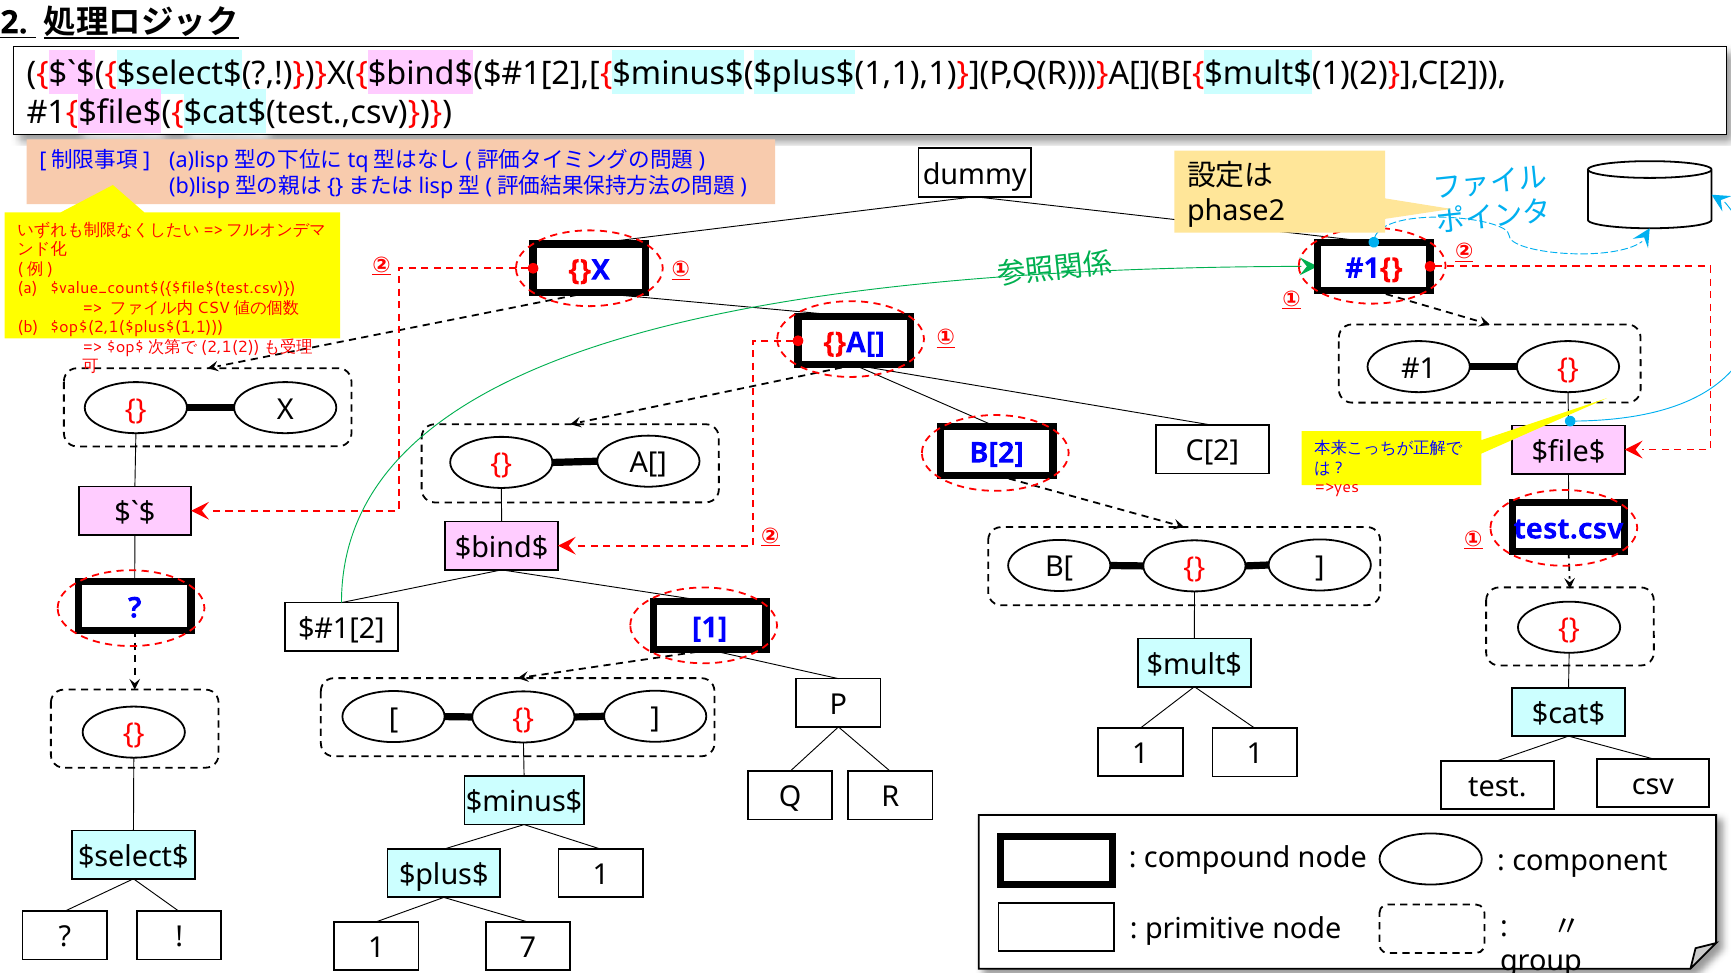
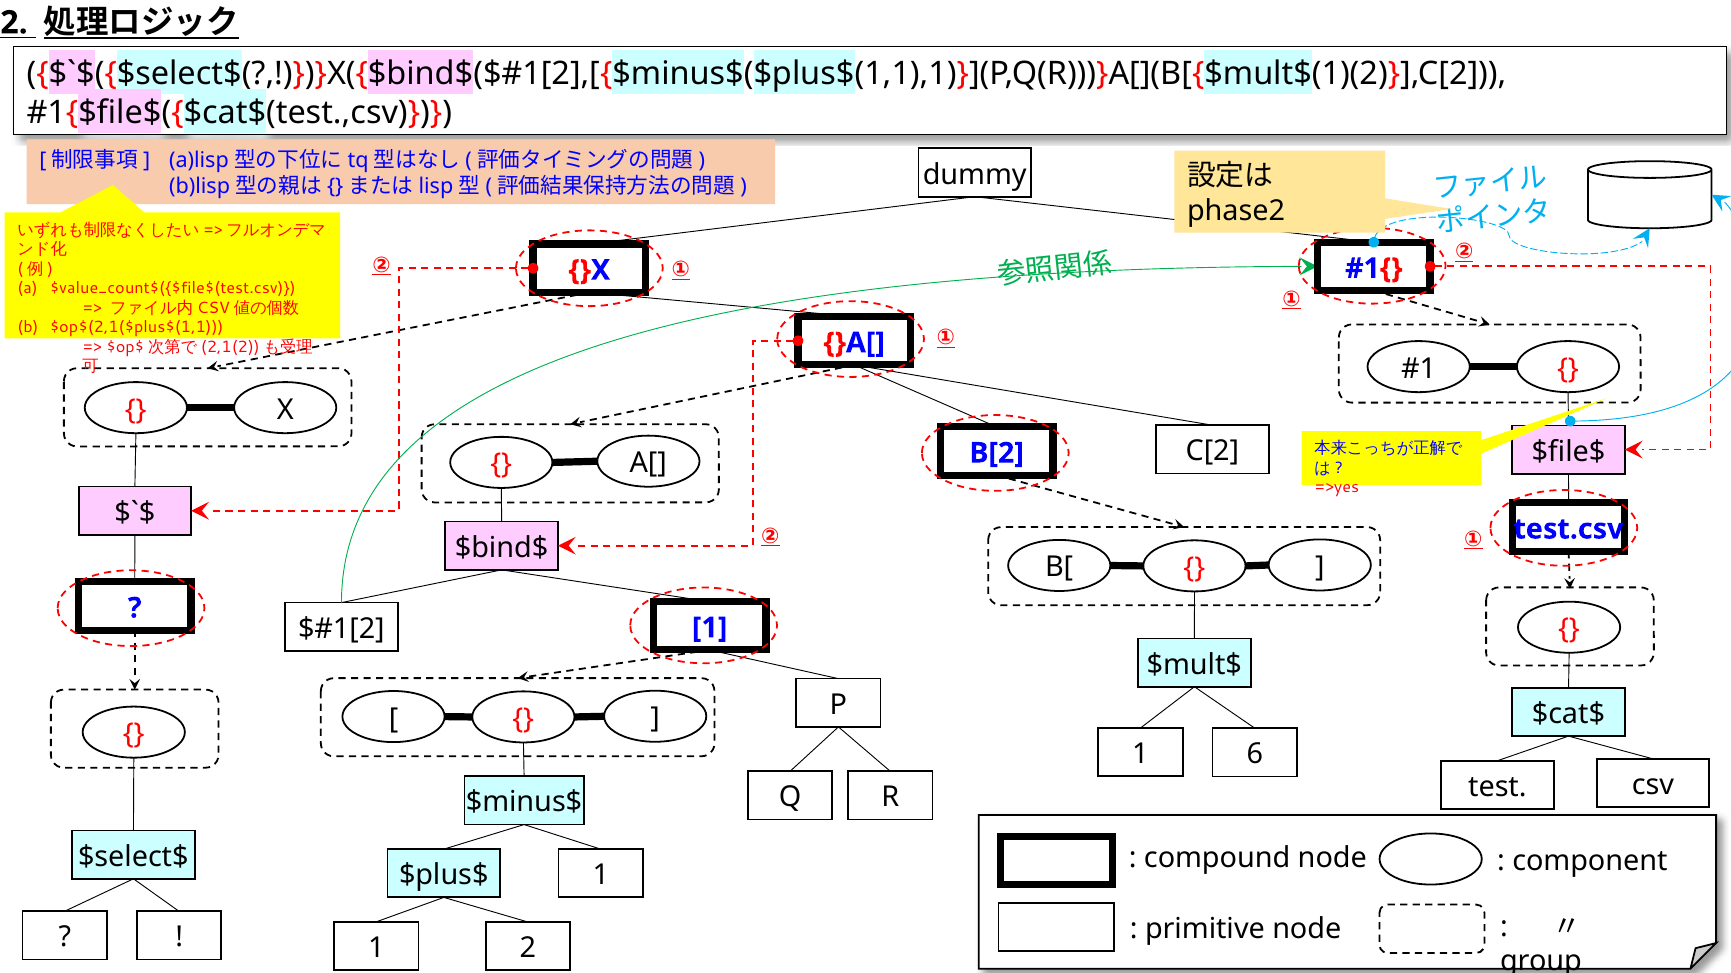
1 1: 1 -> 6
1 7: 7 -> 2
